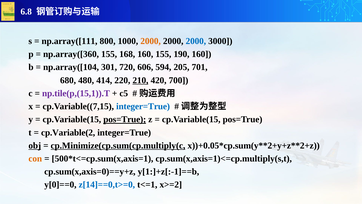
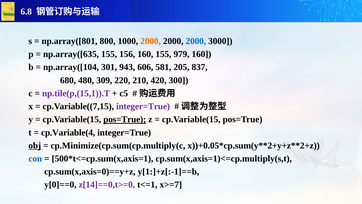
np.array([111: np.array([111 -> np.array([801
np.array([360: np.array([360 -> np.array([635
168: 168 -> 156
190: 190 -> 979
720: 720 -> 943
594: 594 -> 581
701: 701 -> 837
414: 414 -> 309
210 underline: present -> none
700: 700 -> 300
integer=True at (143, 106) colour: blue -> purple
cp.Variable(2: cp.Variable(2 -> cp.Variable(4
cp.Minimize(cp.sum(cp.multiply(c underline: present -> none
con colour: orange -> blue
z[14]==0,t>=0 colour: blue -> purple
x>=2: x>=2 -> x>=7
